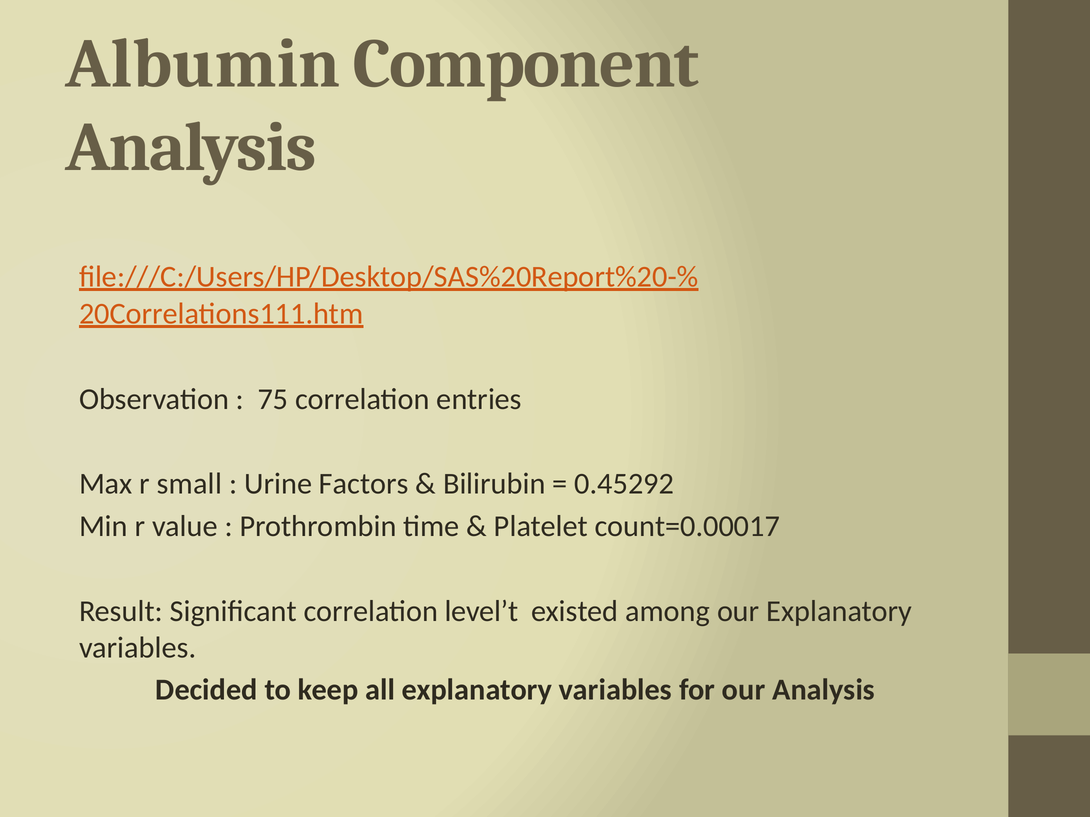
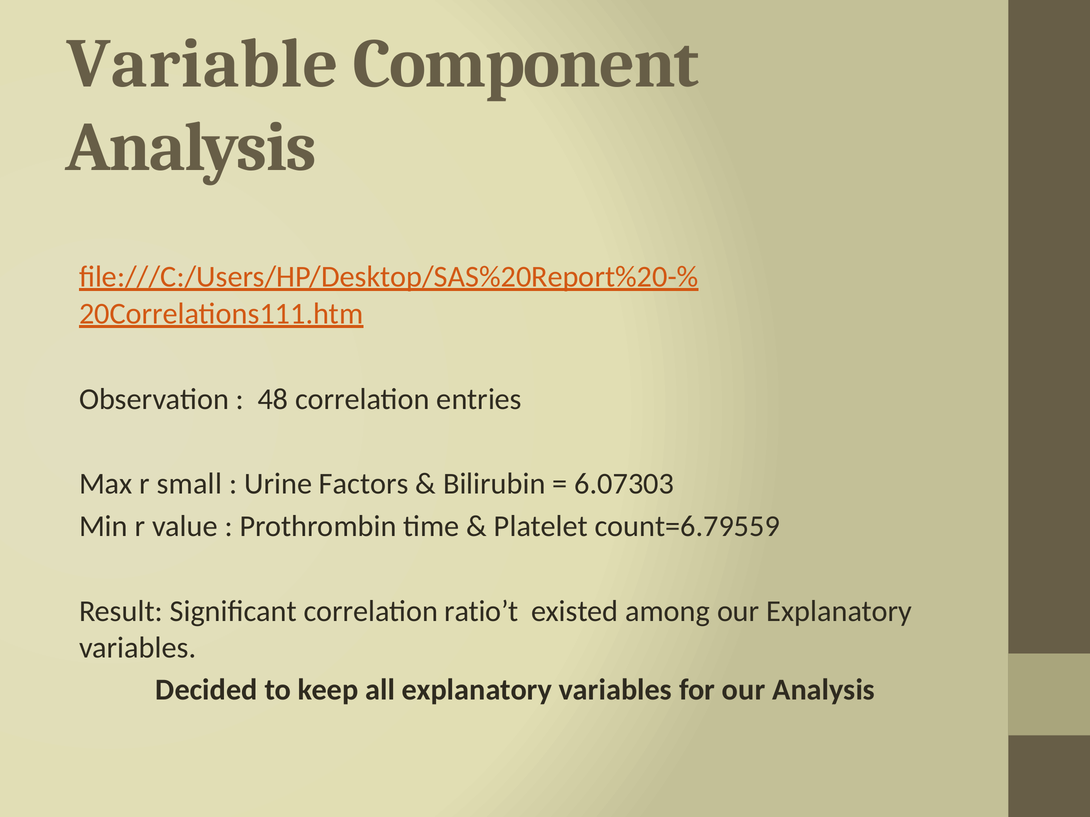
Albumin: Albumin -> Variable
75: 75 -> 48
0.45292: 0.45292 -> 6.07303
count=0.00017: count=0.00017 -> count=6.79559
level’t: level’t -> ratio’t
